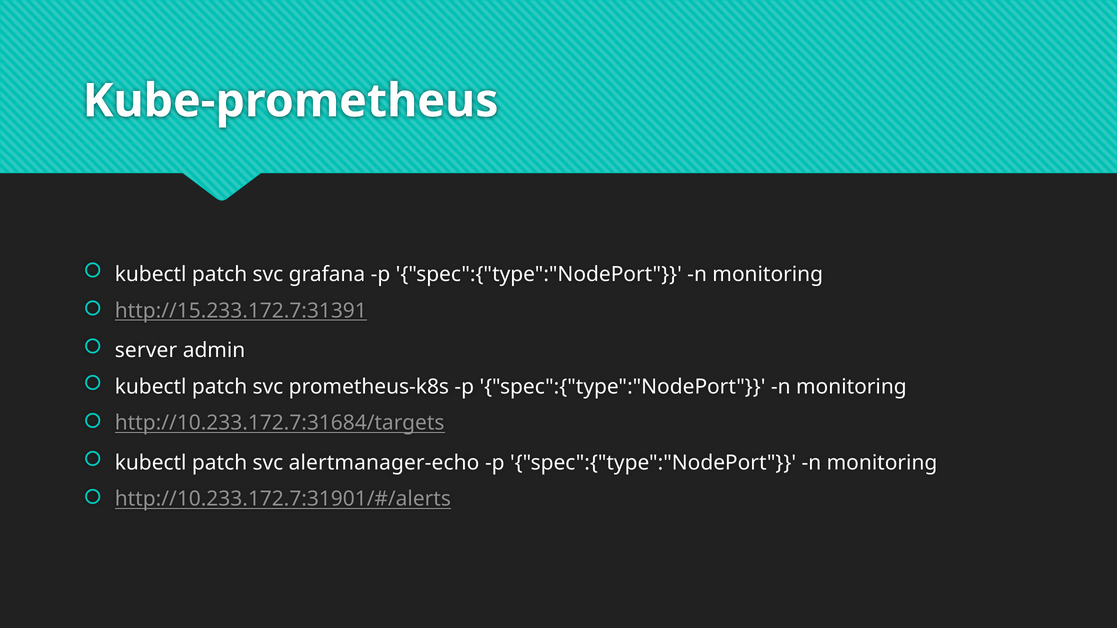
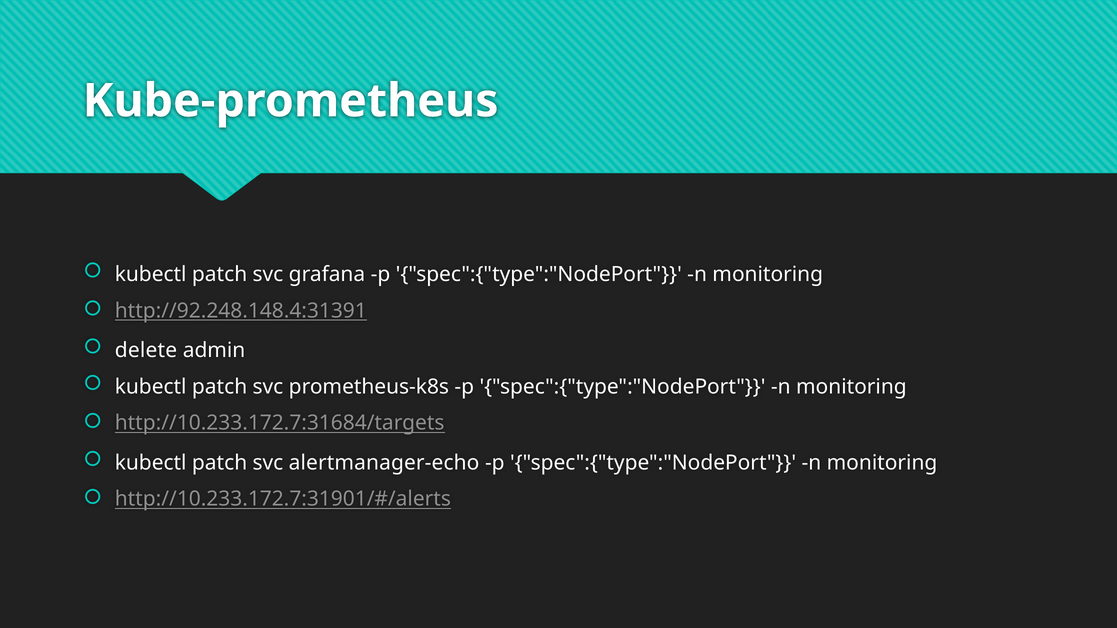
http://15.233.172.7:31391: http://15.233.172.7:31391 -> http://92.248.148.4:31391
server: server -> delete
